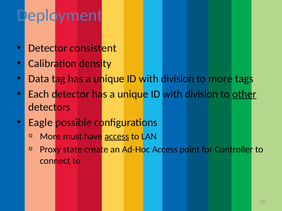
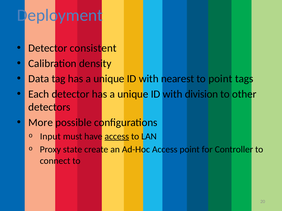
division at (178, 79): division -> nearest
to more: more -> point
other underline: present -> none
Eagle: Eagle -> More
More at (50, 137): More -> Input
